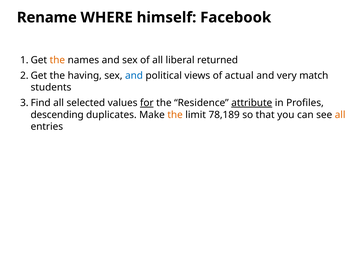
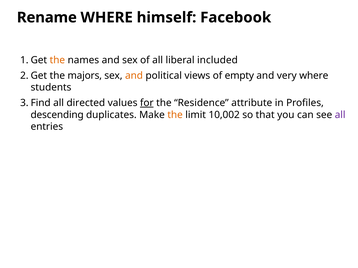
returned: returned -> included
having: having -> majors
and at (134, 76) colour: blue -> orange
actual: actual -> empty
very match: match -> where
selected: selected -> directed
attribute underline: present -> none
78,189: 78,189 -> 10,002
all at (340, 115) colour: orange -> purple
